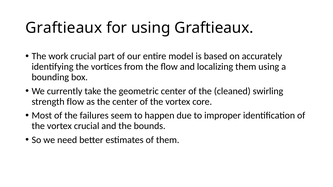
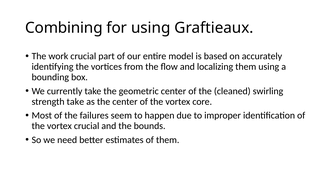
Graftieaux at (64, 28): Graftieaux -> Combining
strength flow: flow -> take
